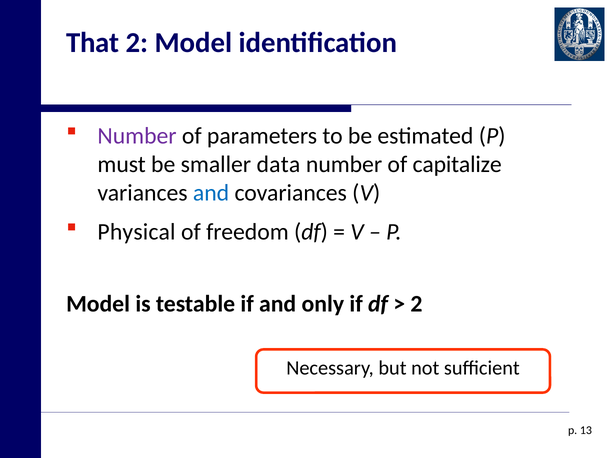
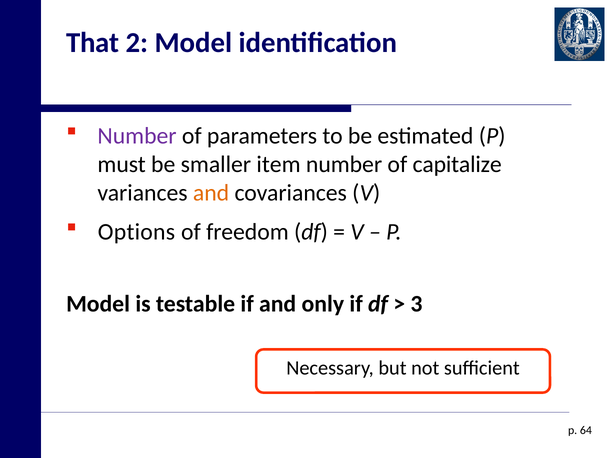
data: data -> item
and at (211, 193) colour: blue -> orange
Physical: Physical -> Options
2 at (416, 304): 2 -> 3
13: 13 -> 64
